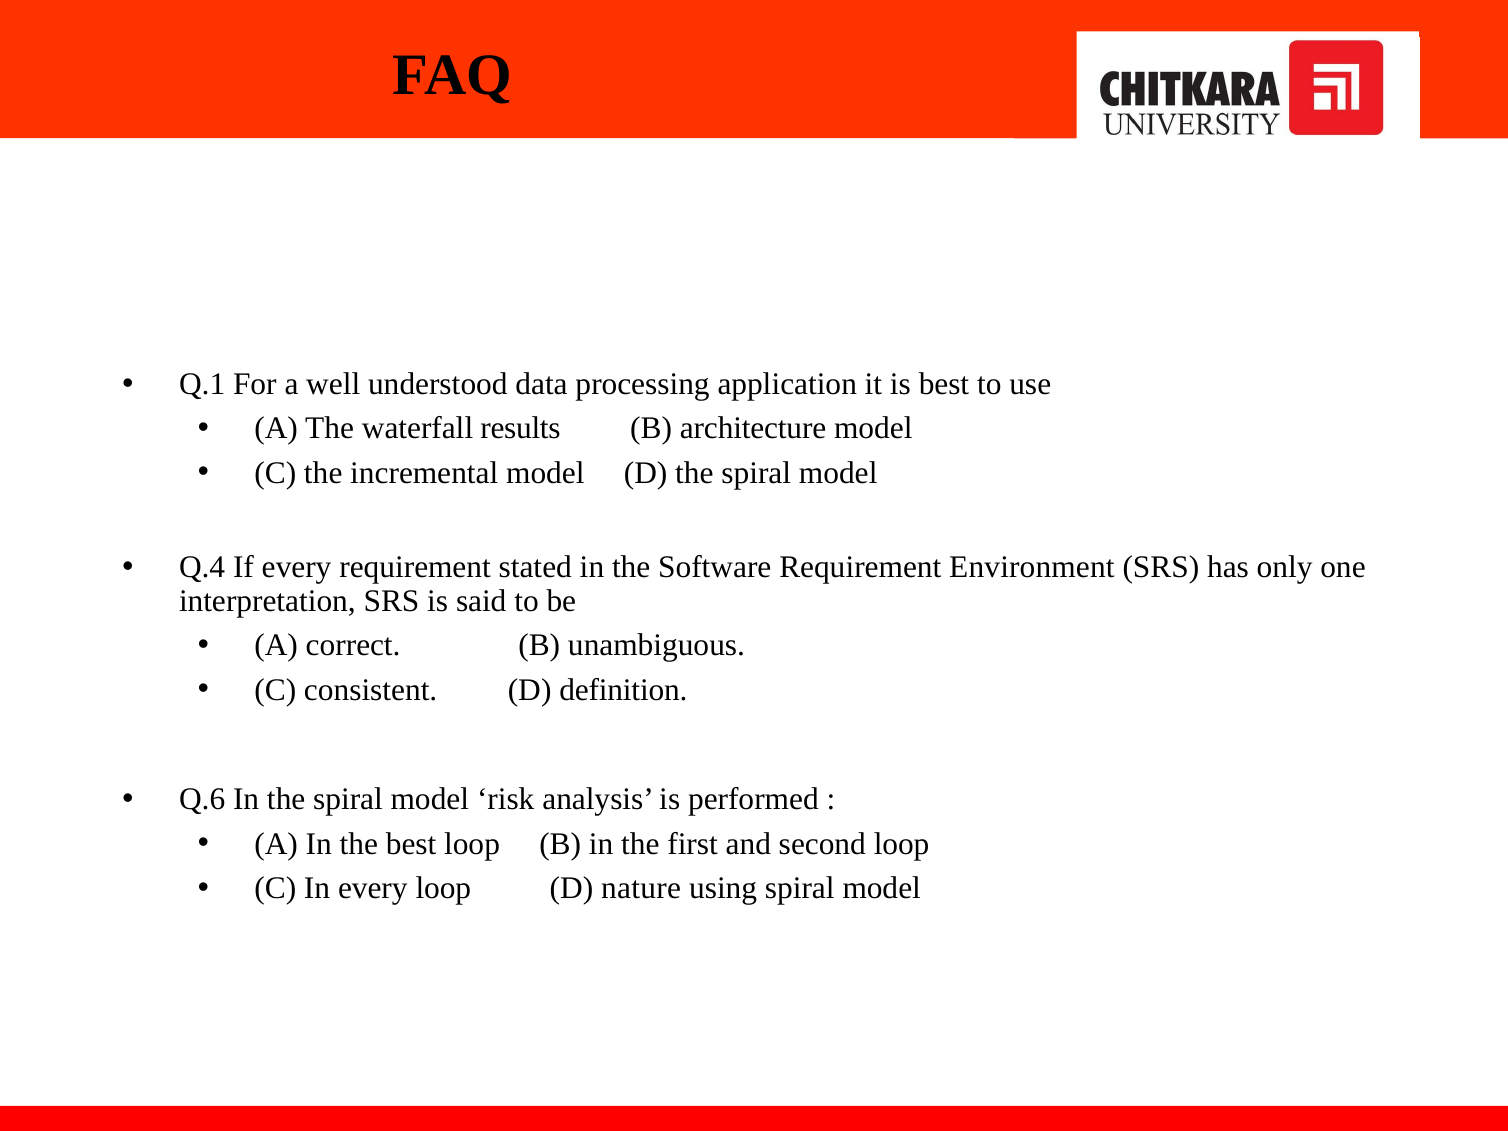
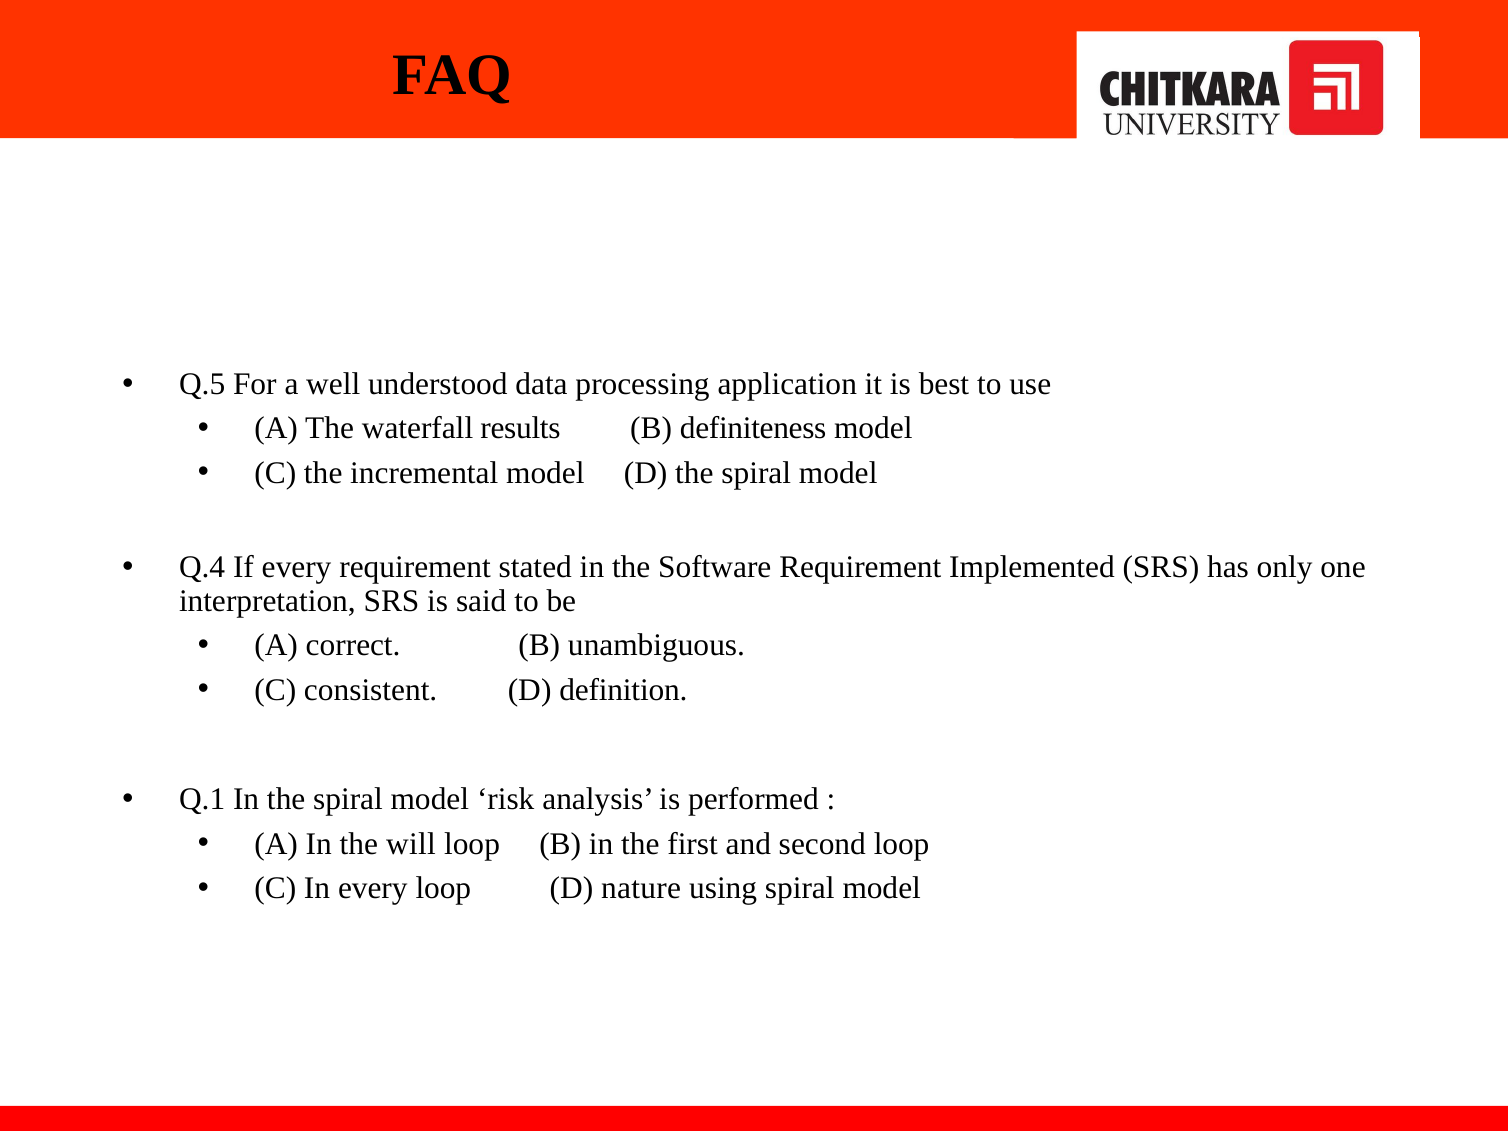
Q.1: Q.1 -> Q.5
architecture: architecture -> definiteness
Environment: Environment -> Implemented
Q.6: Q.6 -> Q.1
the best: best -> will
